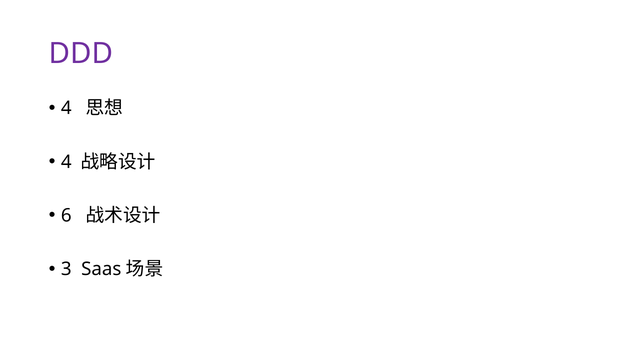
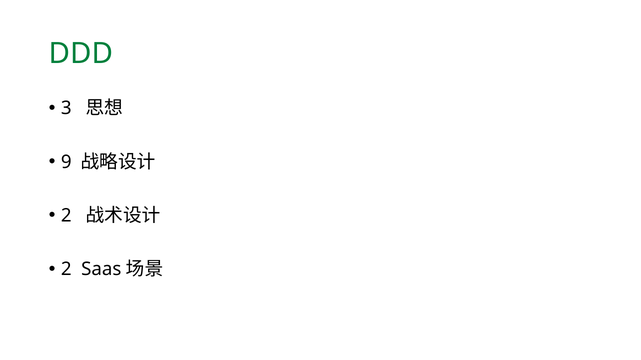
DDD colour: purple -> green
4 at (66, 108): 4 -> 3
4 at (66, 162): 4 -> 9
6 at (66, 216): 6 -> 2
3 at (66, 270): 3 -> 2
